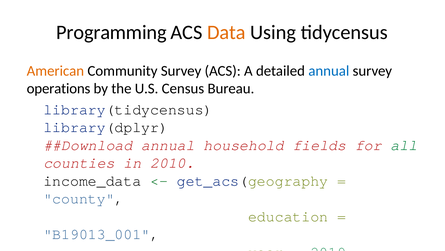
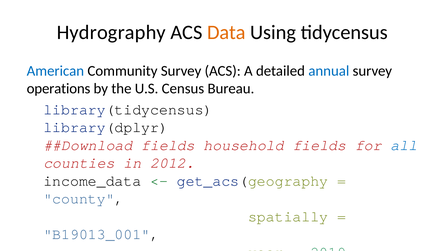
Programming: Programming -> Hydrography
American colour: orange -> blue
annual at (168, 145): annual -> fields
all colour: green -> blue
2010: 2010 -> 2012
education: education -> spatially
